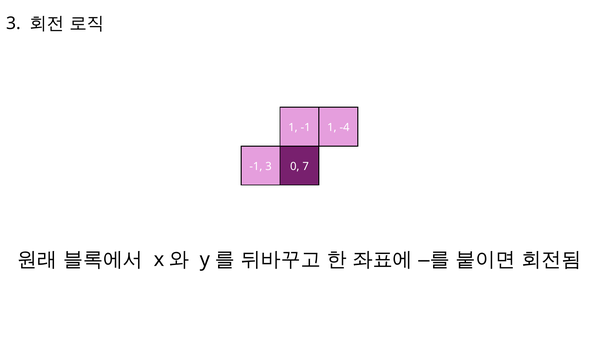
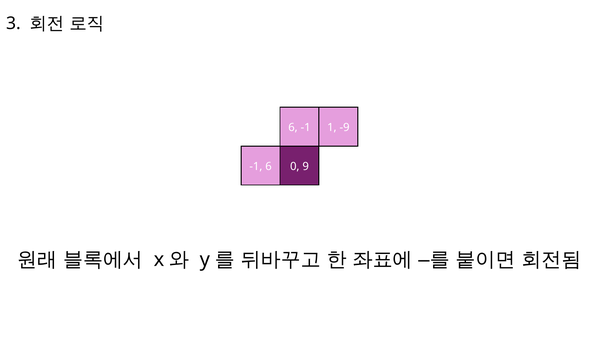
1 at (293, 127): 1 -> 6
-4: -4 -> -9
-1 3: 3 -> 6
7: 7 -> 9
